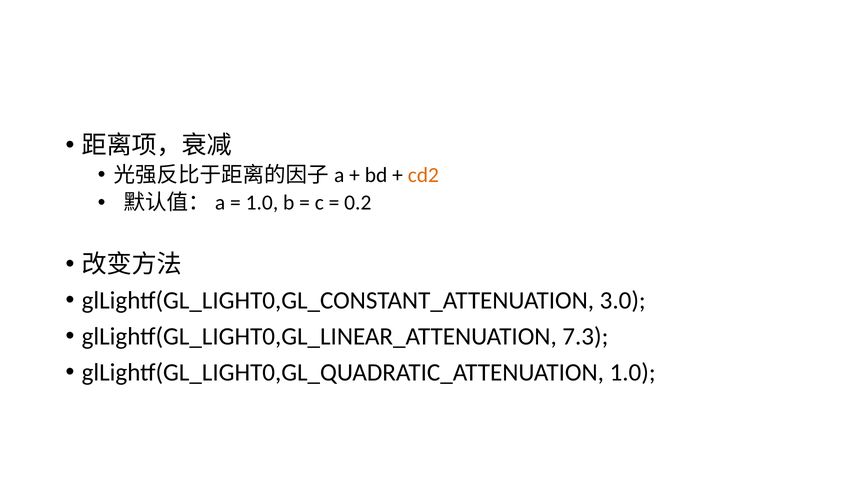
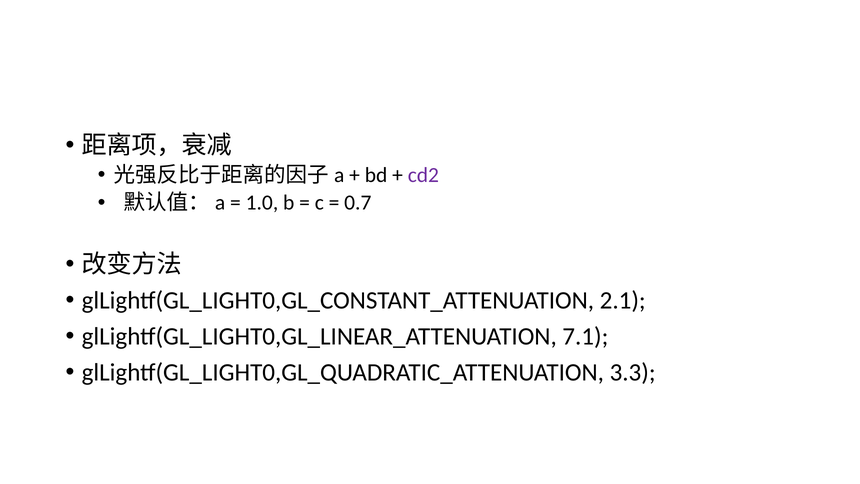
cd2 colour: orange -> purple
0.2: 0.2 -> 0.7
3.0: 3.0 -> 2.1
7.3: 7.3 -> 7.1
glLightf(GL_LIGHT0,GL_QUADRATIC_ATTENUATION 1.0: 1.0 -> 3.3
